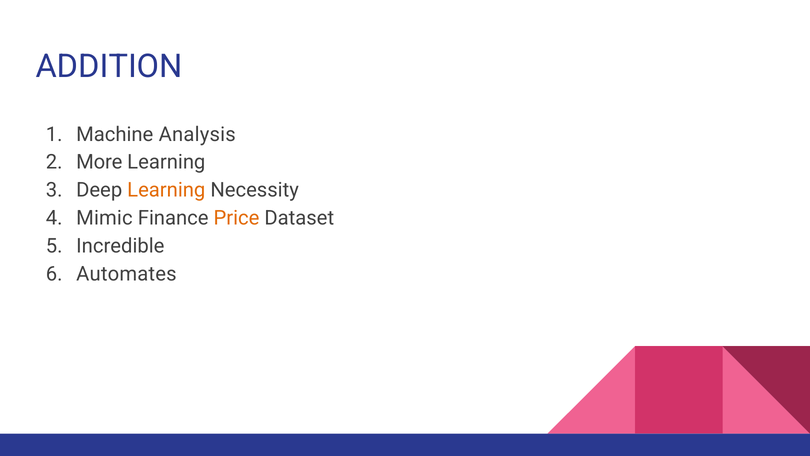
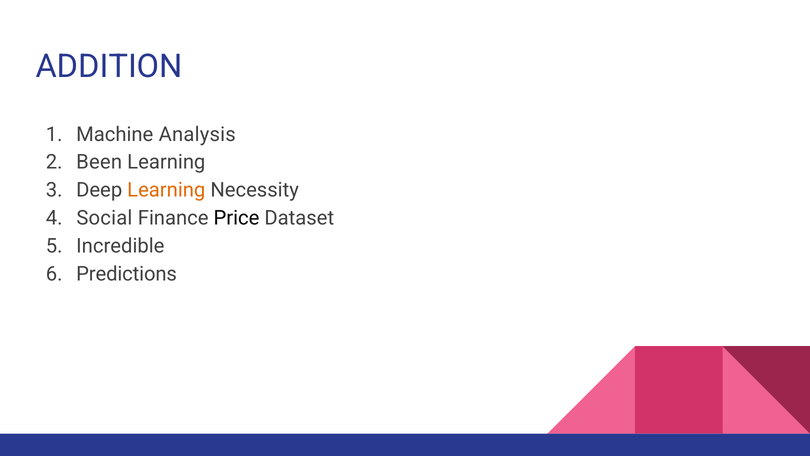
More: More -> Been
Mimic: Mimic -> Social
Price colour: orange -> black
Automates: Automates -> Predictions
